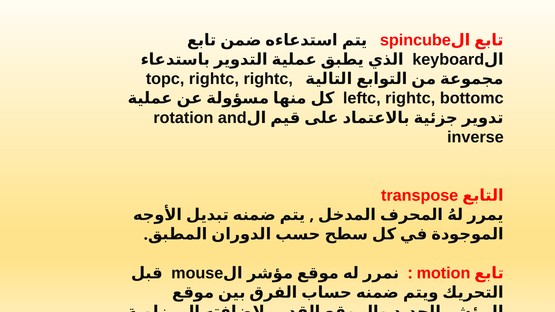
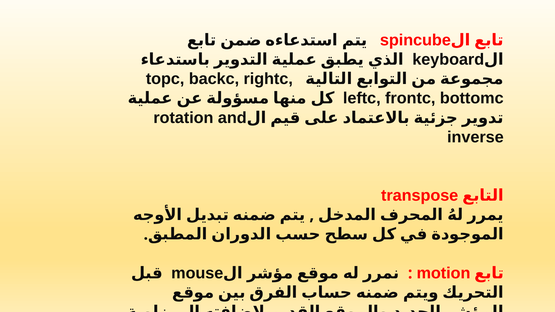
topc rightc: rightc -> backc
leftc rightc: rightc -> frontc
